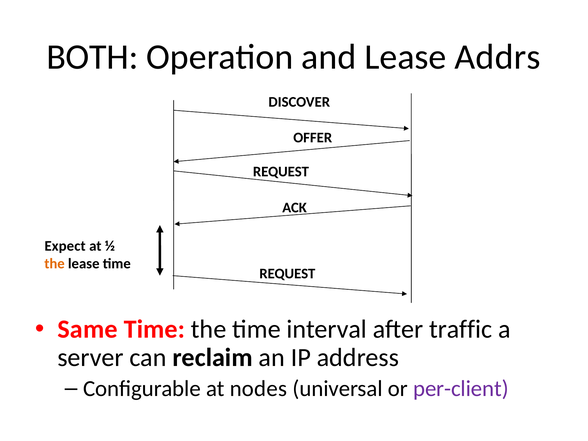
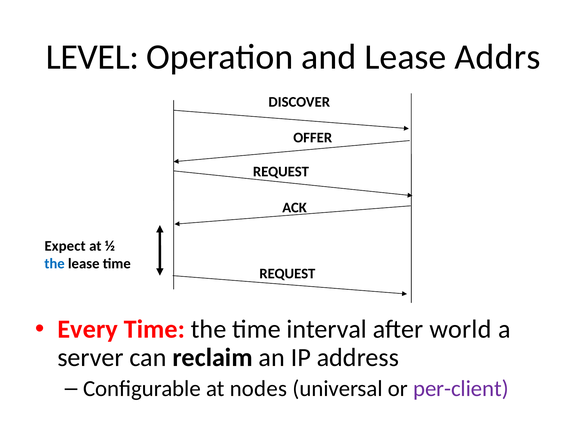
BOTH: BOTH -> LEVEL
the at (55, 264) colour: orange -> blue
Same: Same -> Every
traffic: traffic -> world
